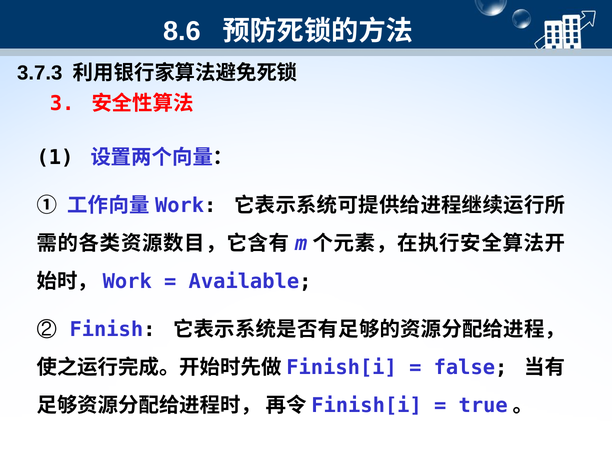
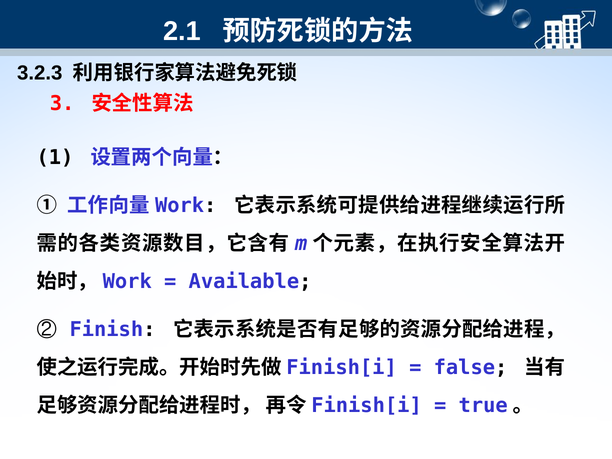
8.6: 8.6 -> 2.1
3.7.3: 3.7.3 -> 3.2.3
